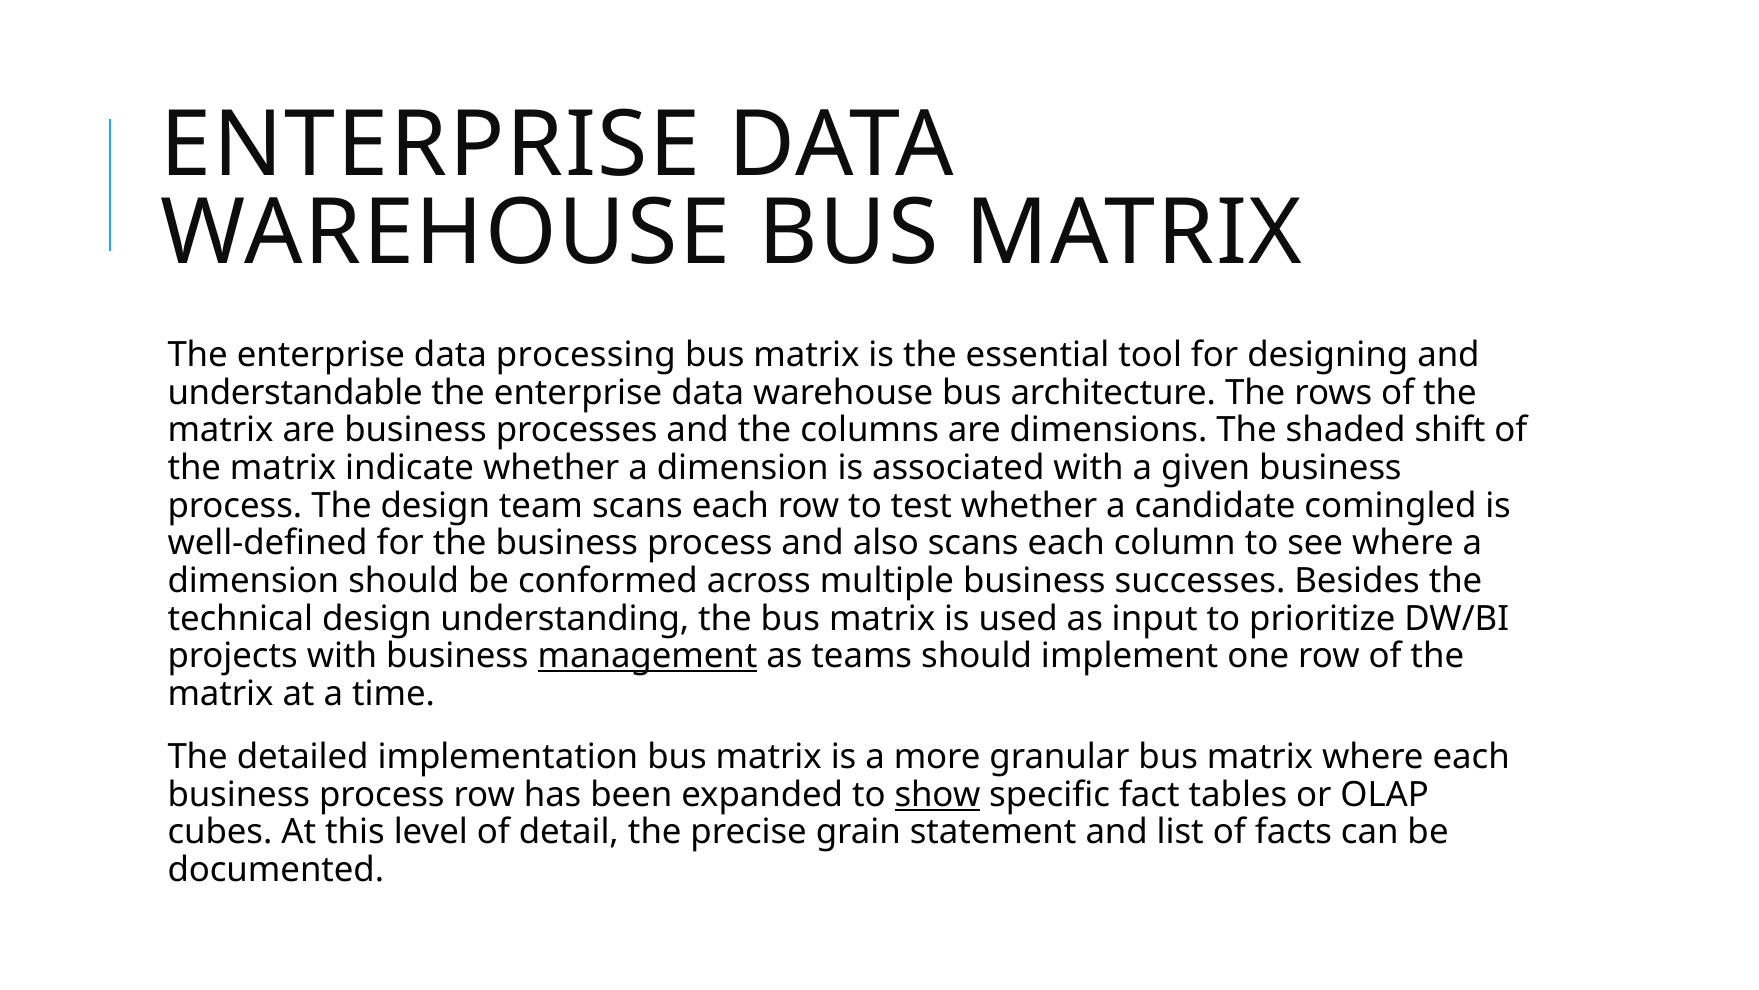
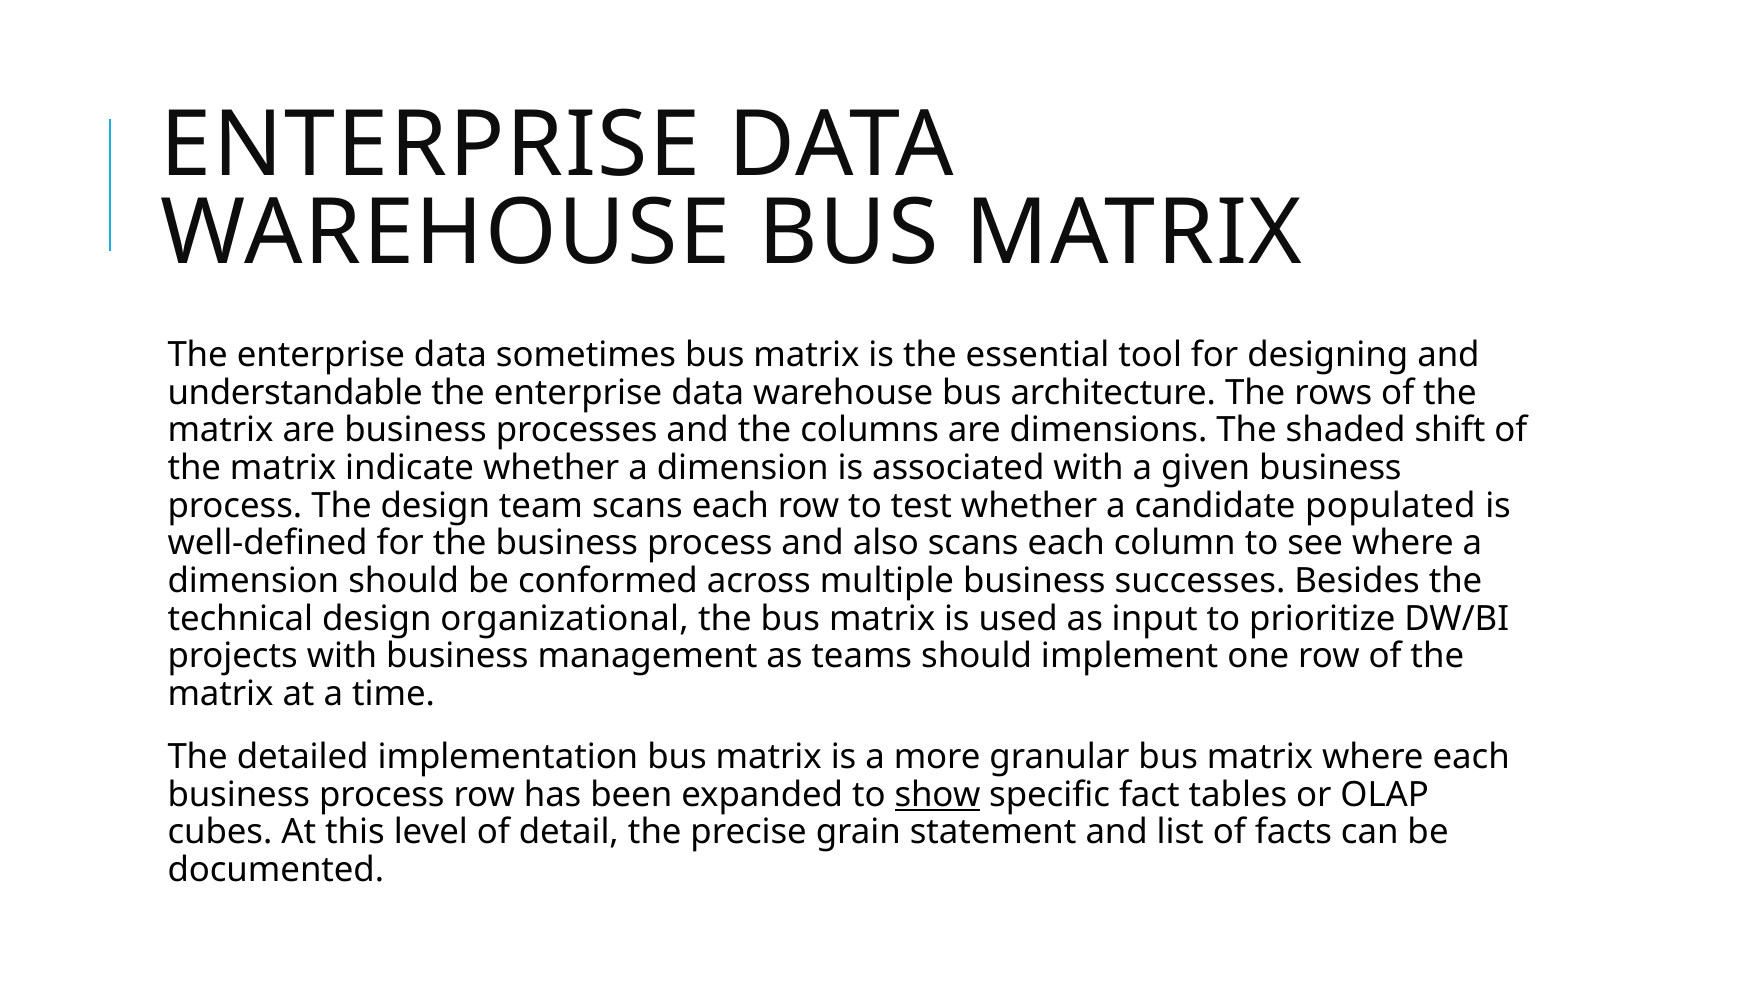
processing: processing -> sometimes
comingled: comingled -> populated
understanding: understanding -> organizational
management underline: present -> none
